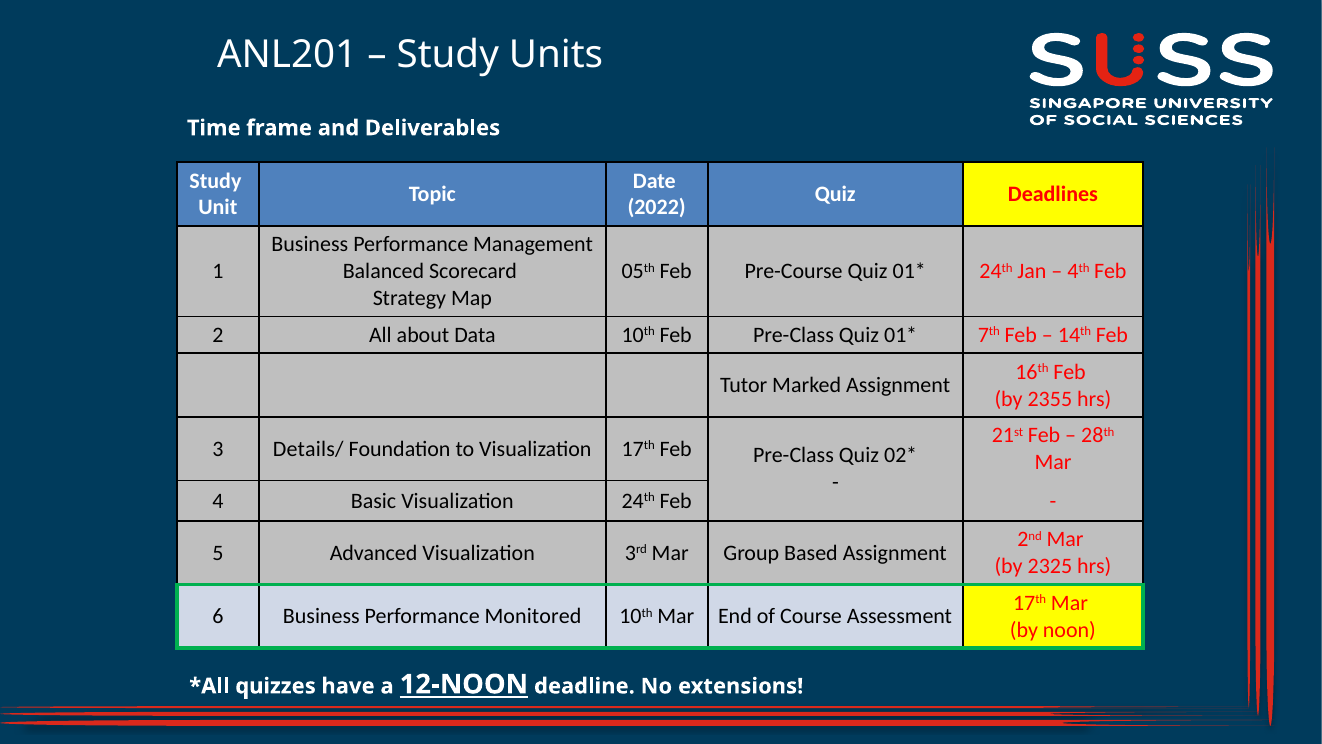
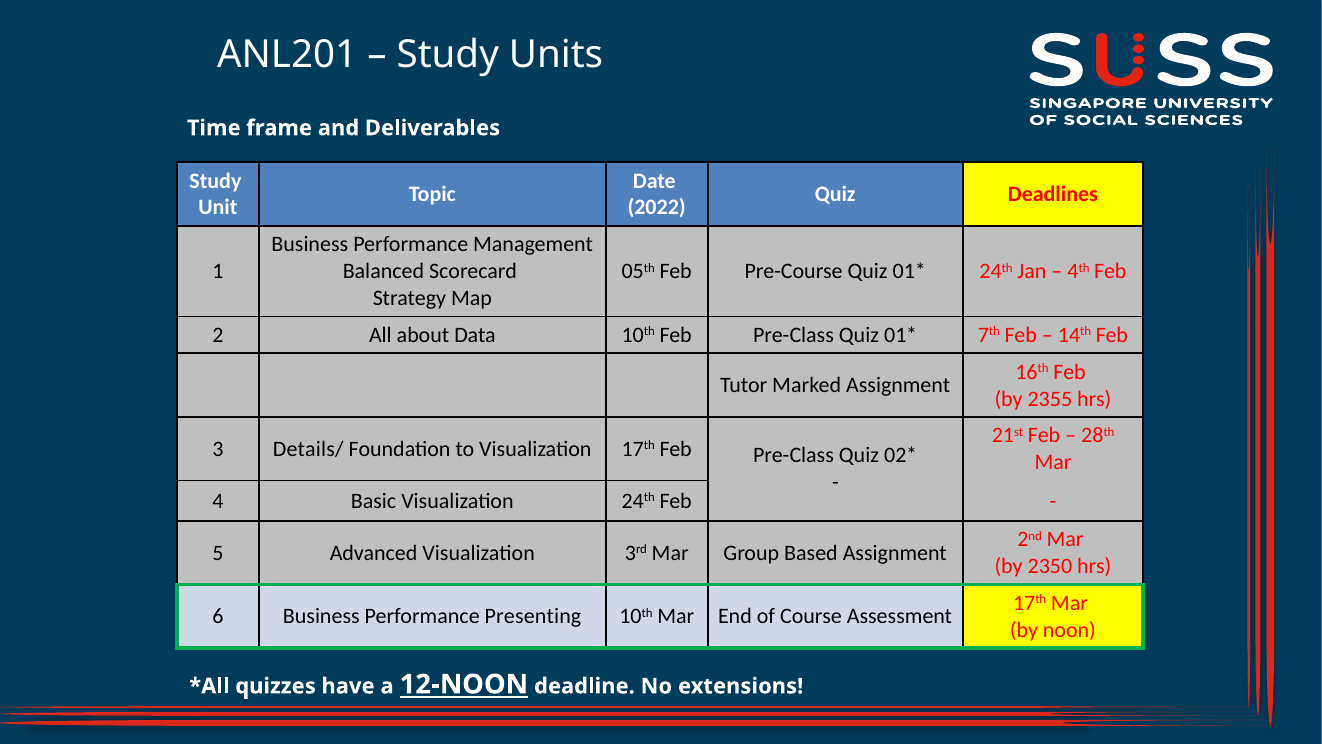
2325: 2325 -> 2350
Monitored: Monitored -> Presenting
